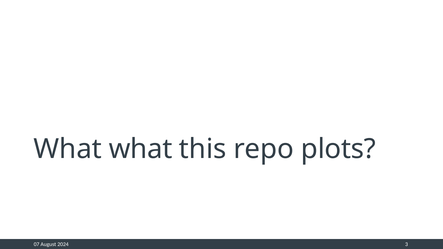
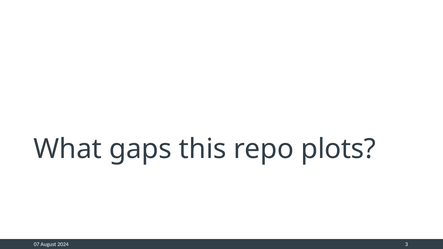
What what: what -> gaps
